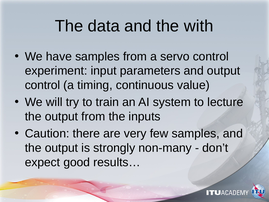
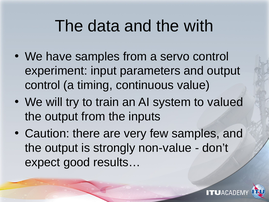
lecture: lecture -> valued
non-many: non-many -> non-value
